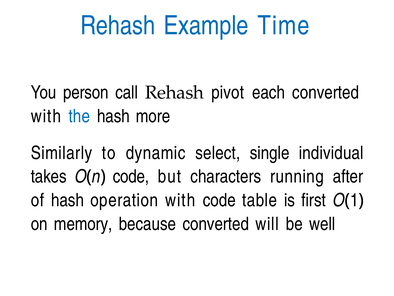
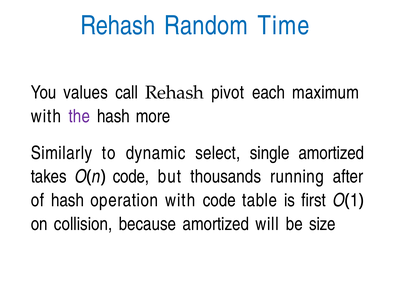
Example: Example -> Random
person: person -> values
each converted: converted -> maximum
the colour: blue -> purple
single individual: individual -> amortized
characters: characters -> thousands
memory: memory -> collision
because converted: converted -> amortized
well: well -> size
